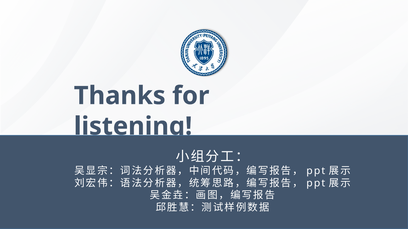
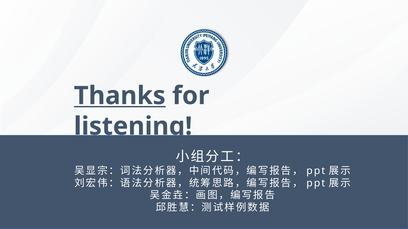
Thanks underline: none -> present
